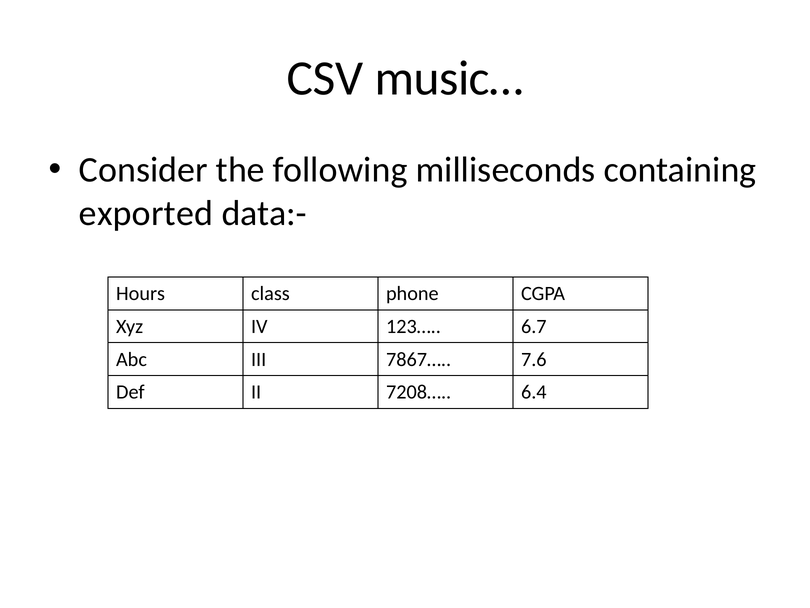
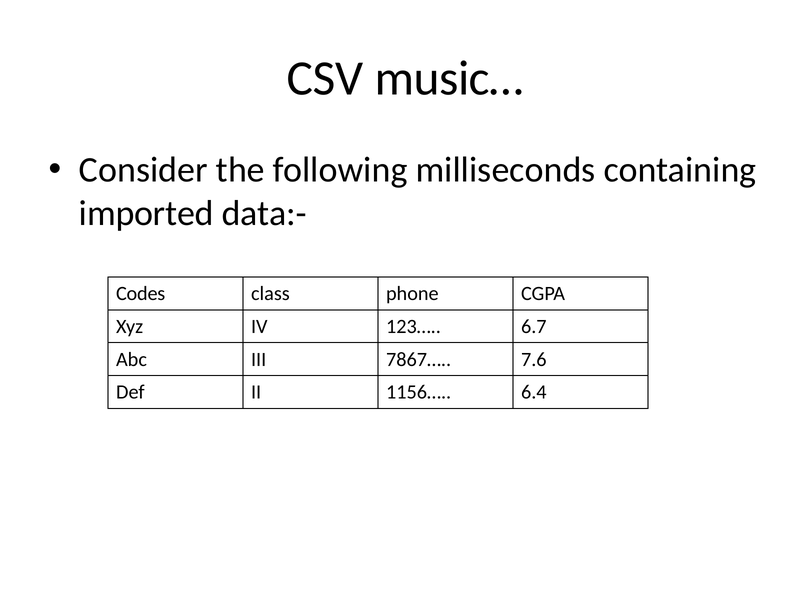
exported: exported -> imported
Hours: Hours -> Codes
7208…: 7208… -> 1156…
